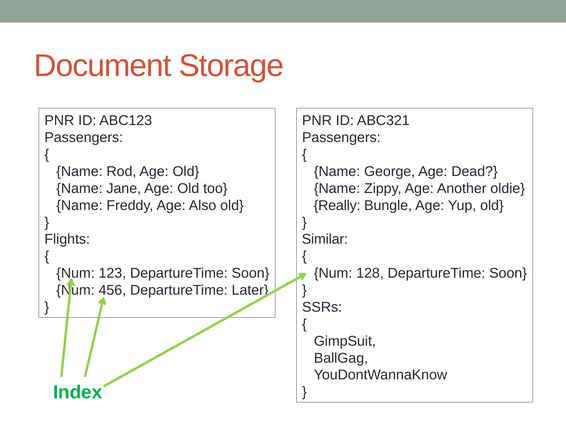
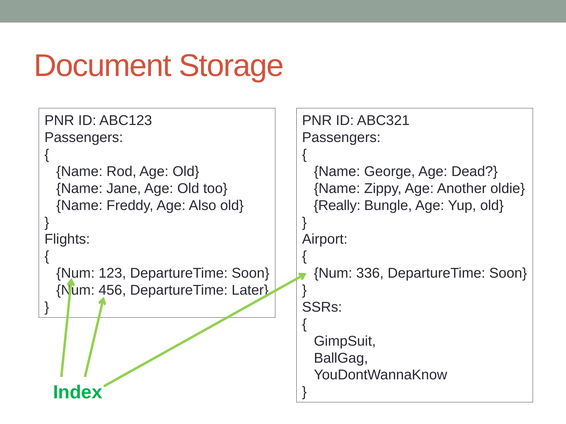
Similar: Similar -> Airport
128: 128 -> 336
